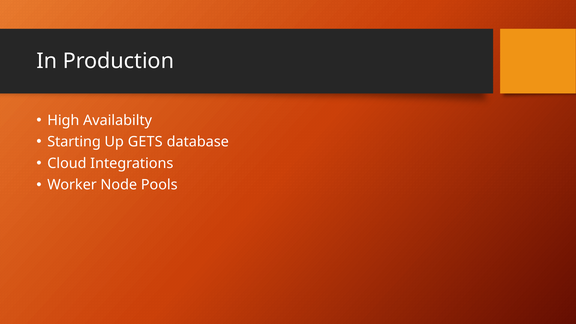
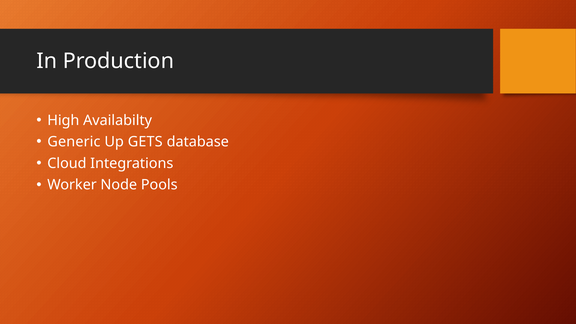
Starting: Starting -> Generic
